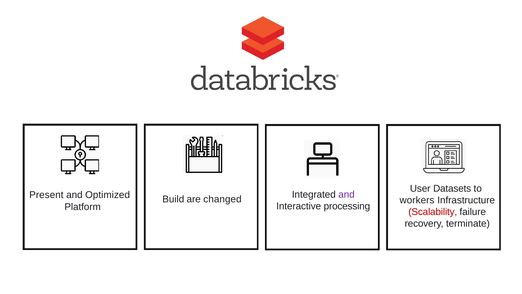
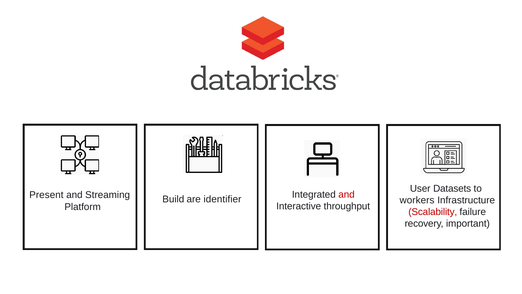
and at (347, 194) colour: purple -> red
Optimized: Optimized -> Streaming
changed: changed -> identifier
processing: processing -> throughput
terminate: terminate -> important
